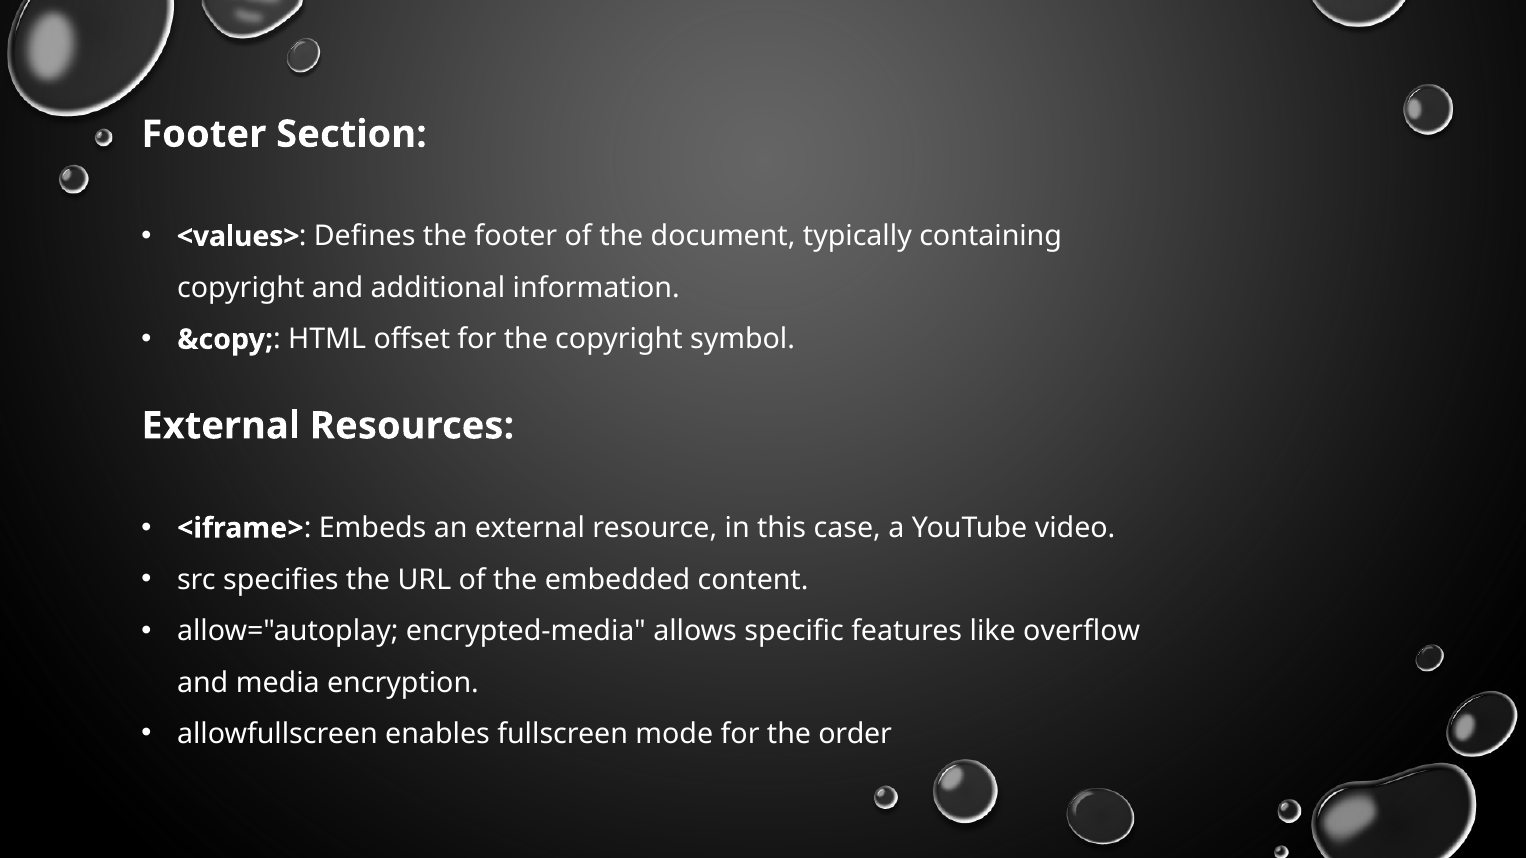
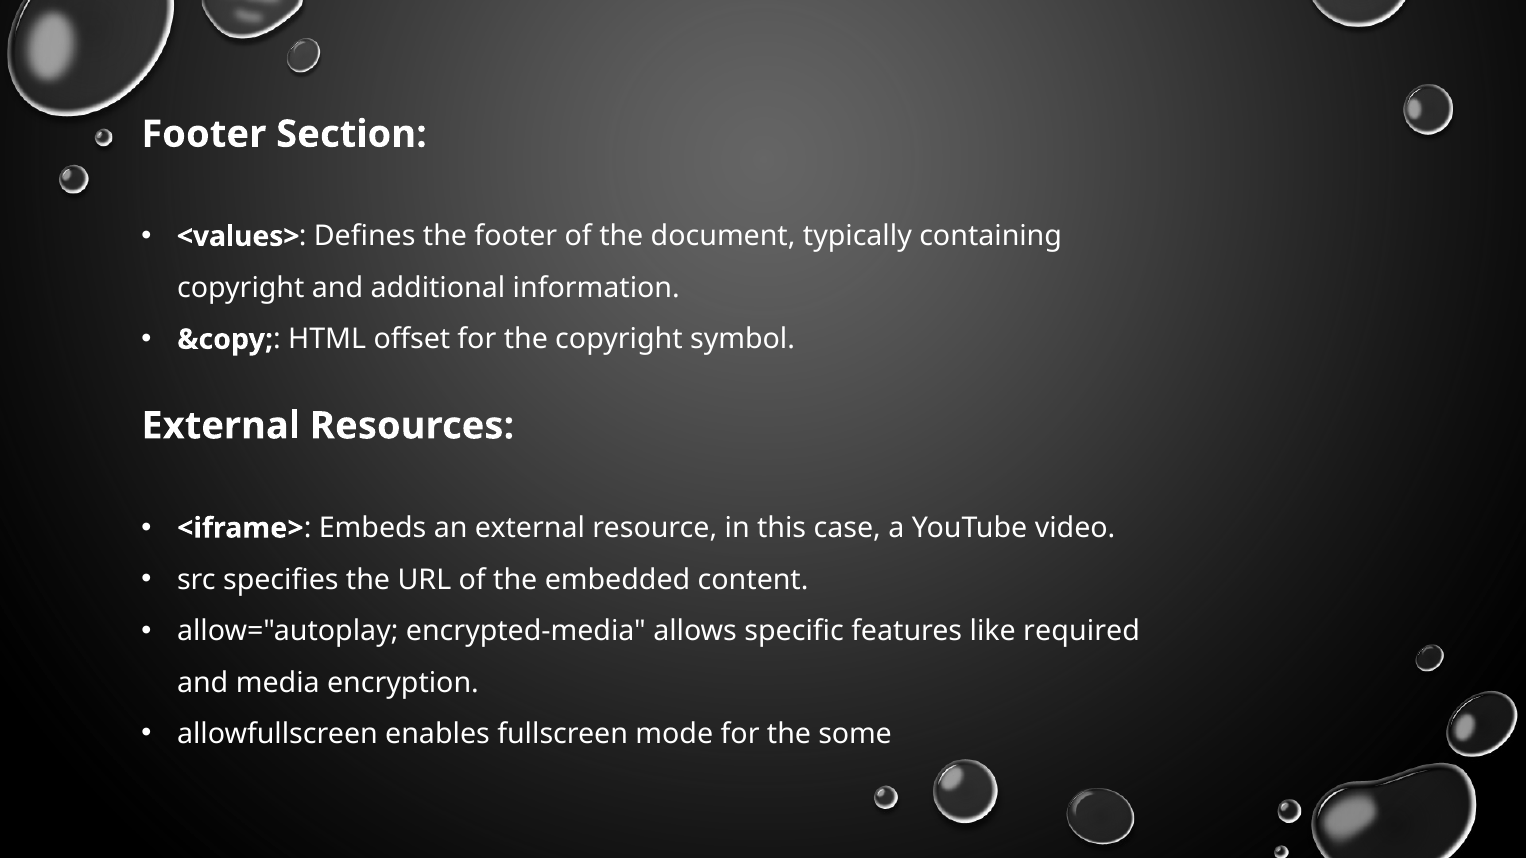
overflow: overflow -> required
order: order -> some
